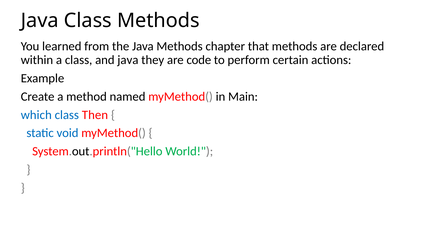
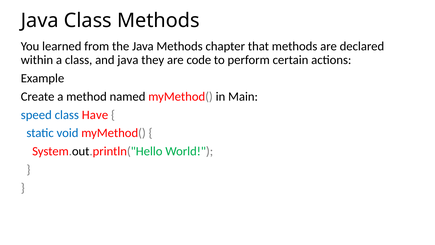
which: which -> speed
Then: Then -> Have
